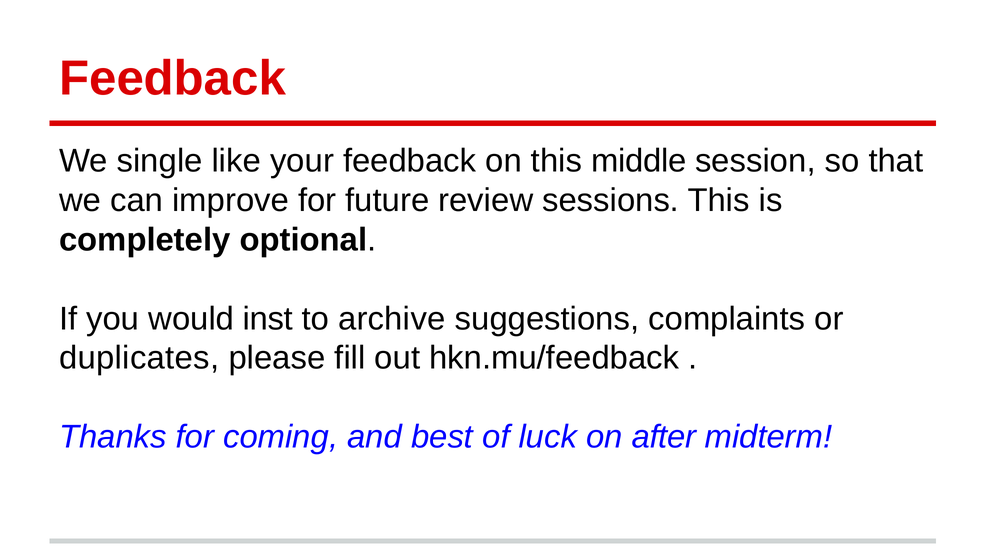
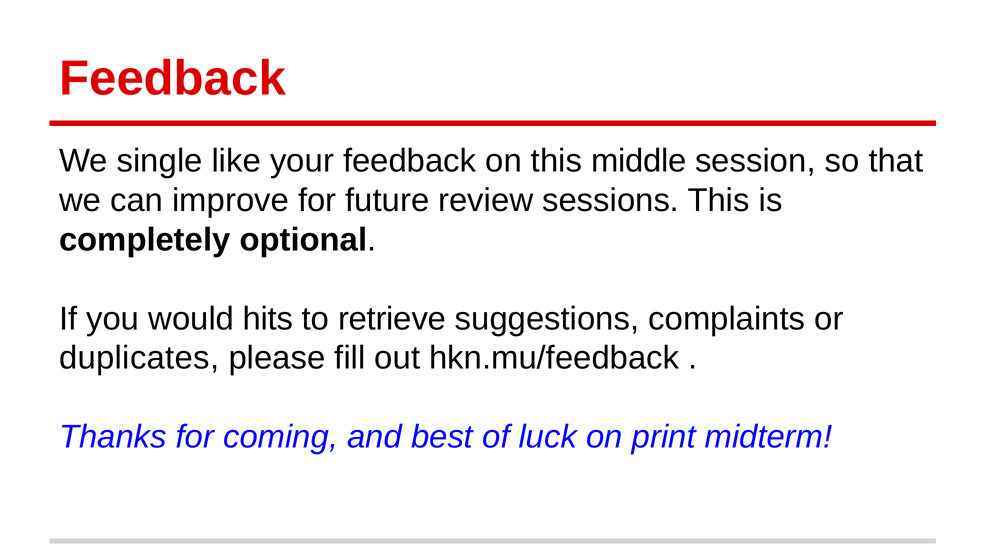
inst: inst -> hits
archive: archive -> retrieve
after: after -> print
